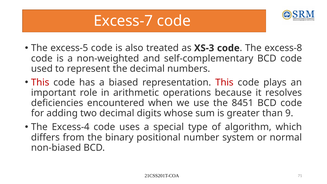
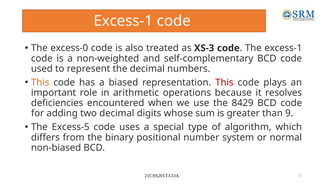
Excess-7 at (123, 21): Excess-7 -> Excess-1
excess-5: excess-5 -> excess-0
The excess-8: excess-8 -> excess-1
This at (40, 82) colour: red -> orange
8451: 8451 -> 8429
Excess-4: Excess-4 -> Excess-5
